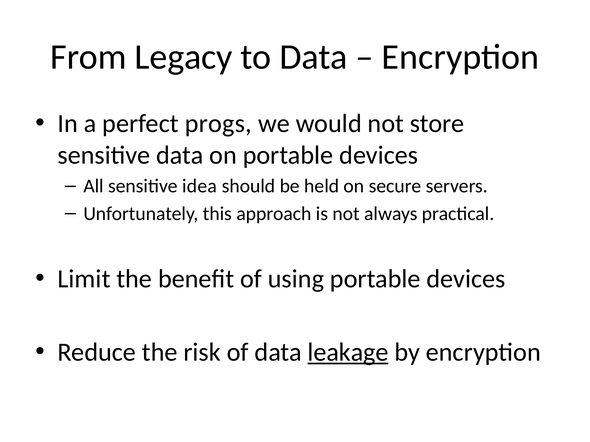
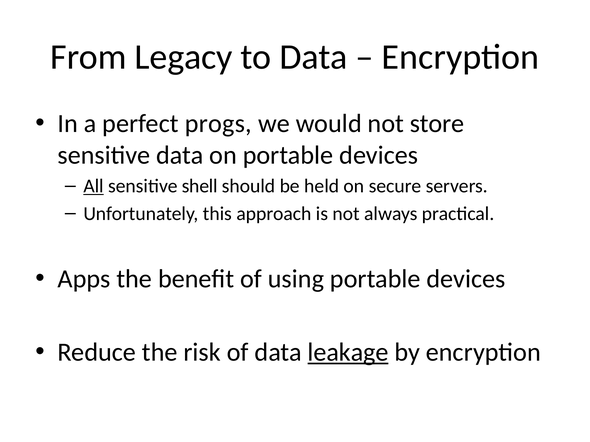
All underline: none -> present
idea: idea -> shell
Limit: Limit -> Apps
